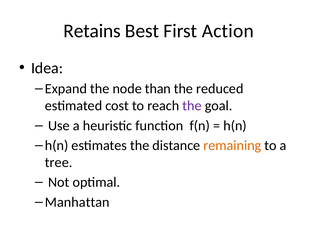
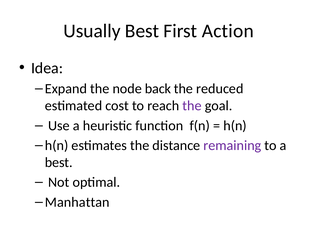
Retains: Retains -> Usually
than: than -> back
remaining colour: orange -> purple
tree at (59, 162): tree -> best
